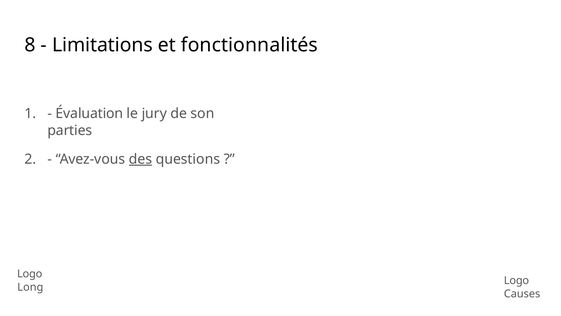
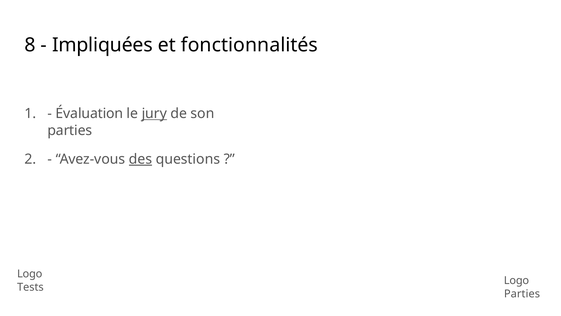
Limitations: Limitations -> Impliquées
jury underline: none -> present
Long: Long -> Tests
Causes at (522, 293): Causes -> Parties
